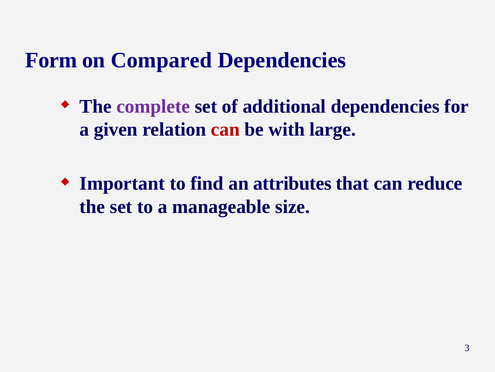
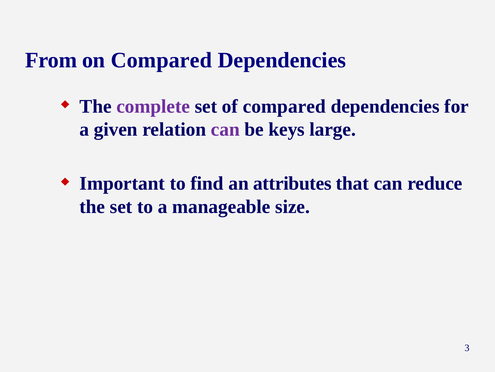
Form: Form -> From
of additional: additional -> compared
can at (225, 129) colour: red -> purple
with: with -> keys
